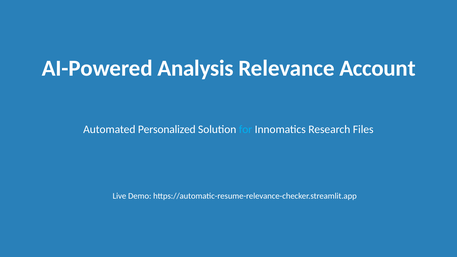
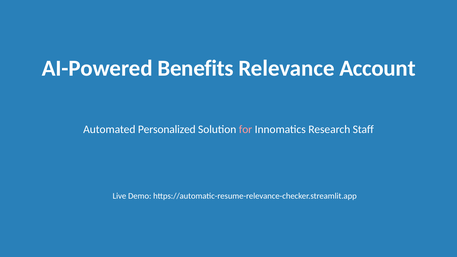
Analysis: Analysis -> Benefits
for colour: light blue -> pink
Files: Files -> Staff
